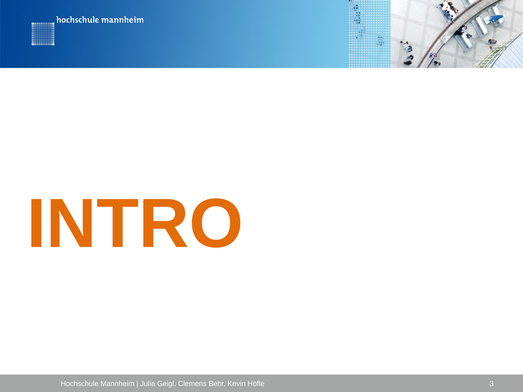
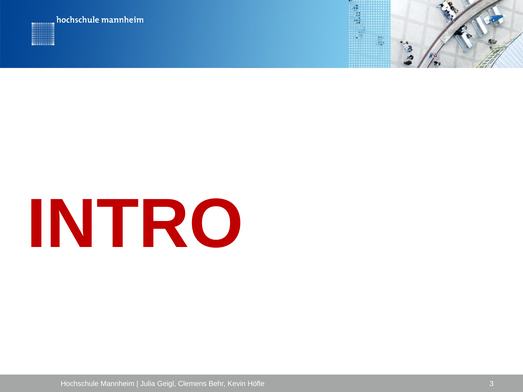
INTRO colour: orange -> red
